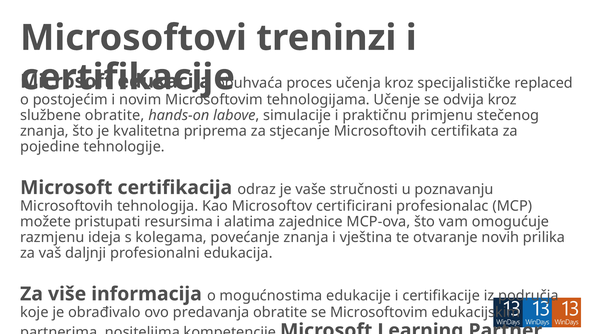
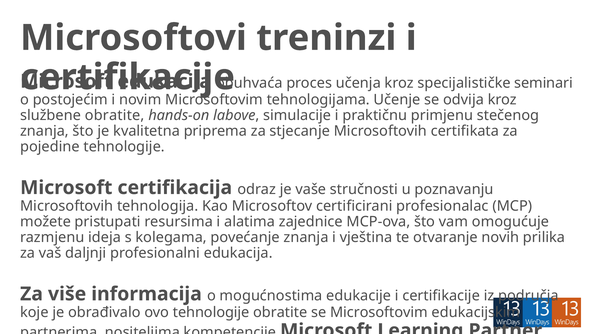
replaced: replaced -> seminari
ovo predavanja: predavanja -> tehnologije
